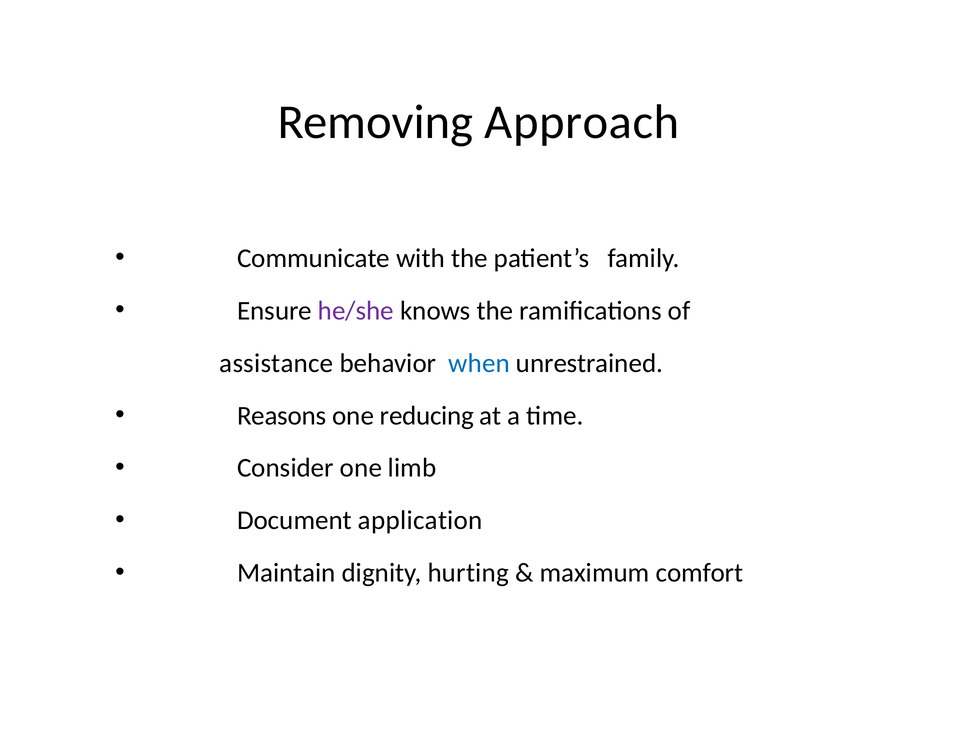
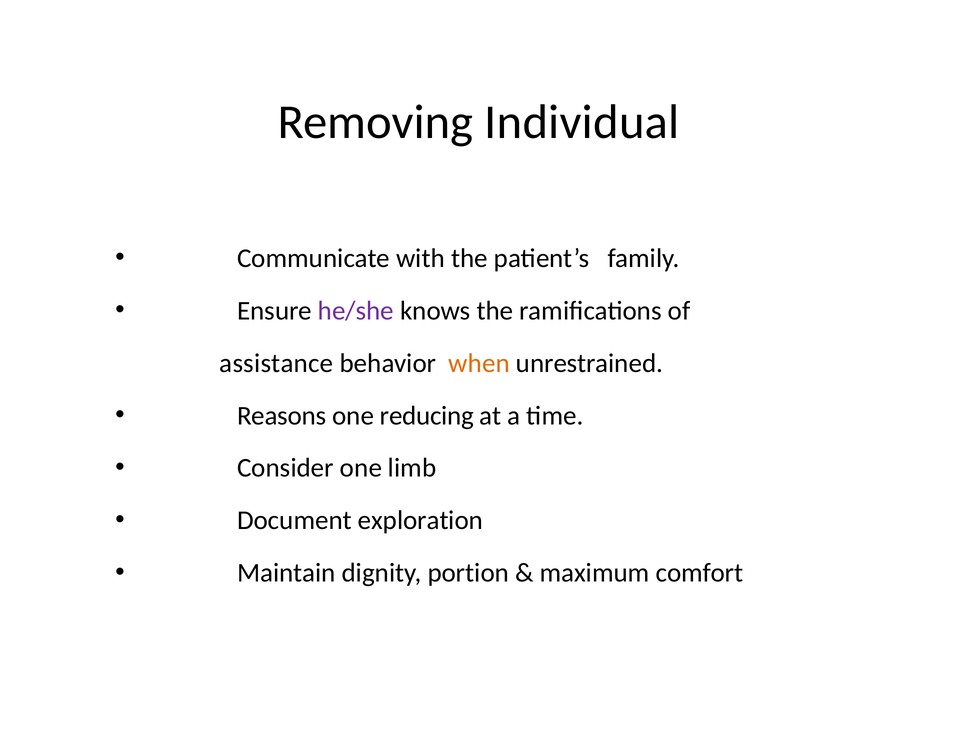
Approach: Approach -> Individual
when colour: blue -> orange
application: application -> exploration
hurting: hurting -> portion
